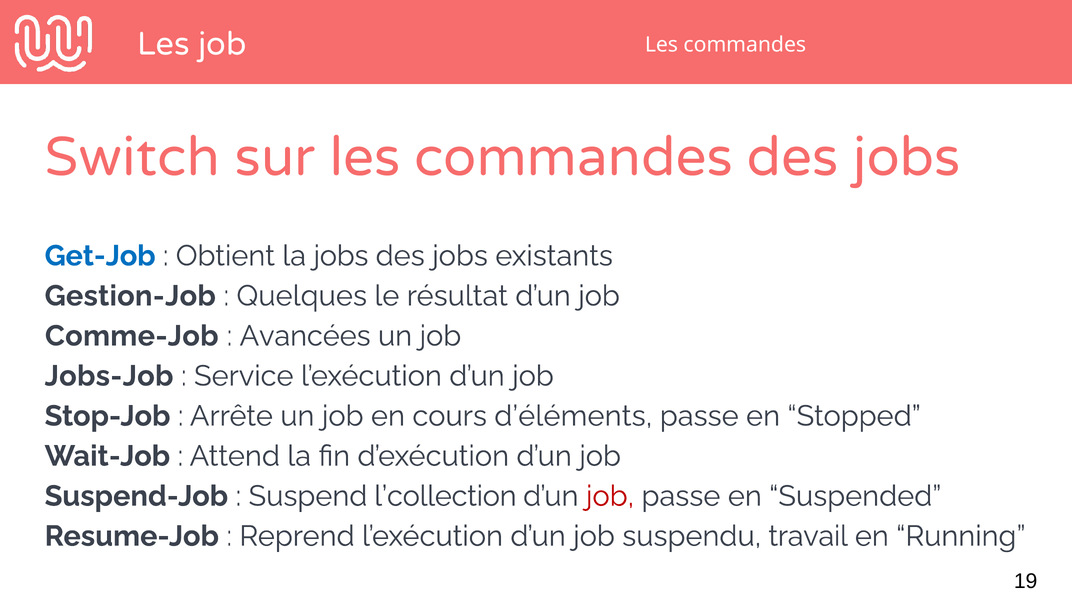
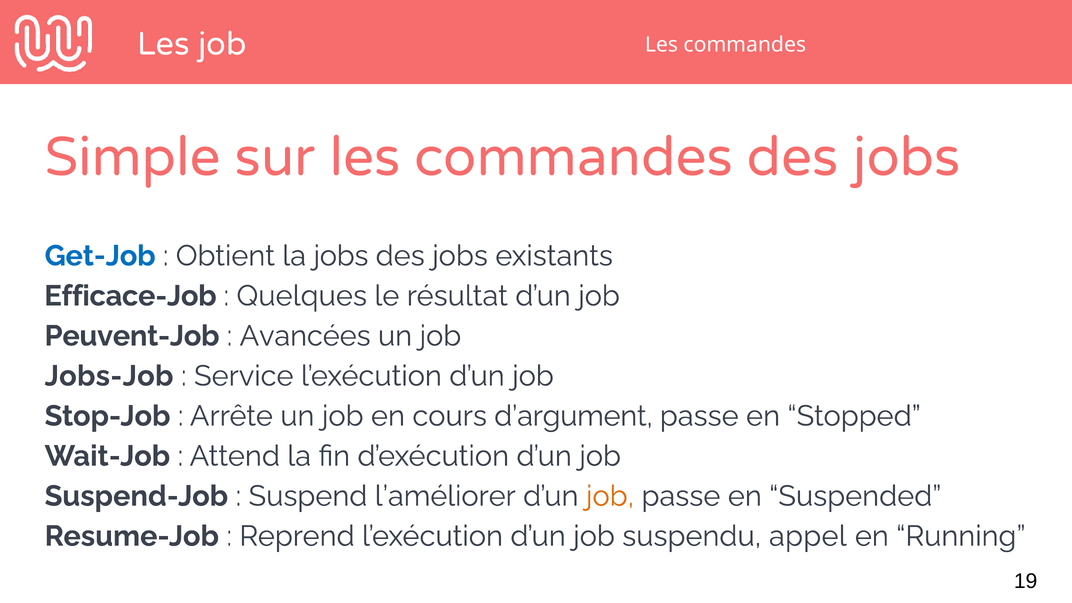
Switch: Switch -> Simple
Gestion-Job: Gestion-Job -> Efficace-Job
Comme-Job: Comme-Job -> Peuvent-Job
d’éléments: d’éléments -> d’argument
l’collection: l’collection -> l’améliorer
job at (610, 496) colour: red -> orange
travail: travail -> appel
